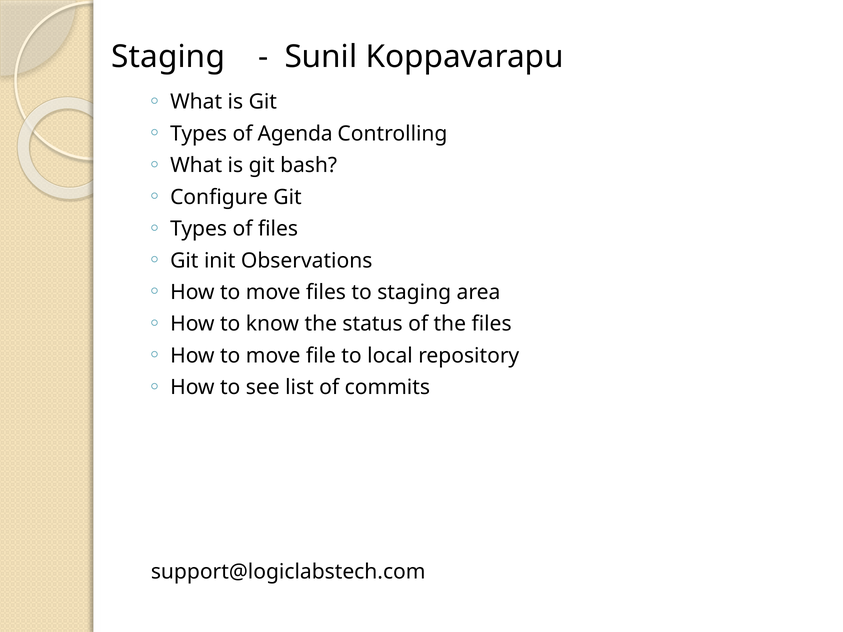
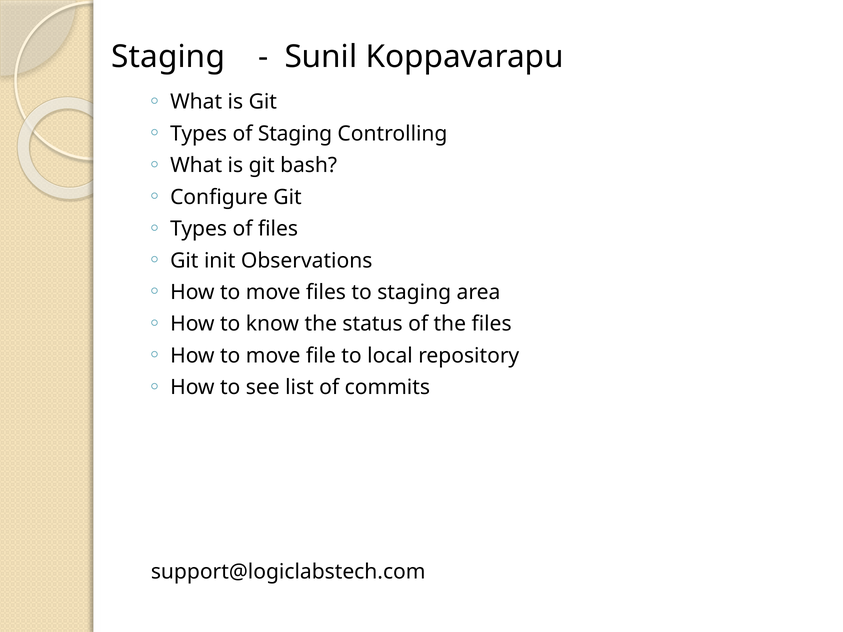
of Agenda: Agenda -> Staging
